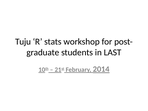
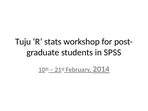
LAST: LAST -> SPSS
